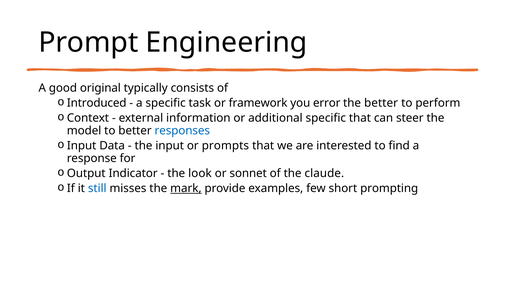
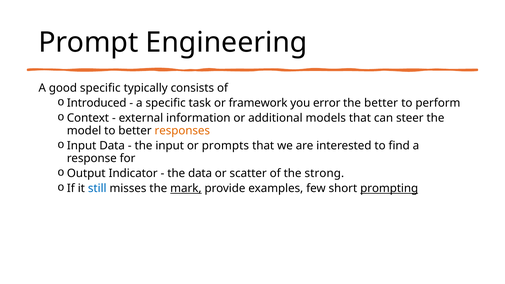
good original: original -> specific
additional specific: specific -> models
responses colour: blue -> orange
the look: look -> data
sonnet: sonnet -> scatter
claude: claude -> strong
prompting underline: none -> present
